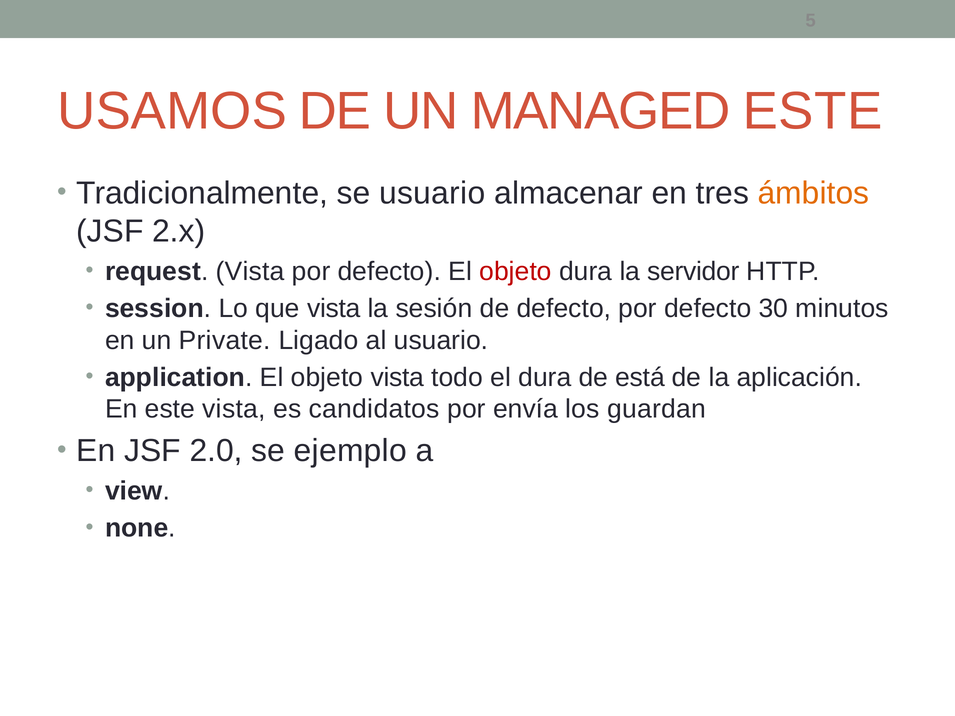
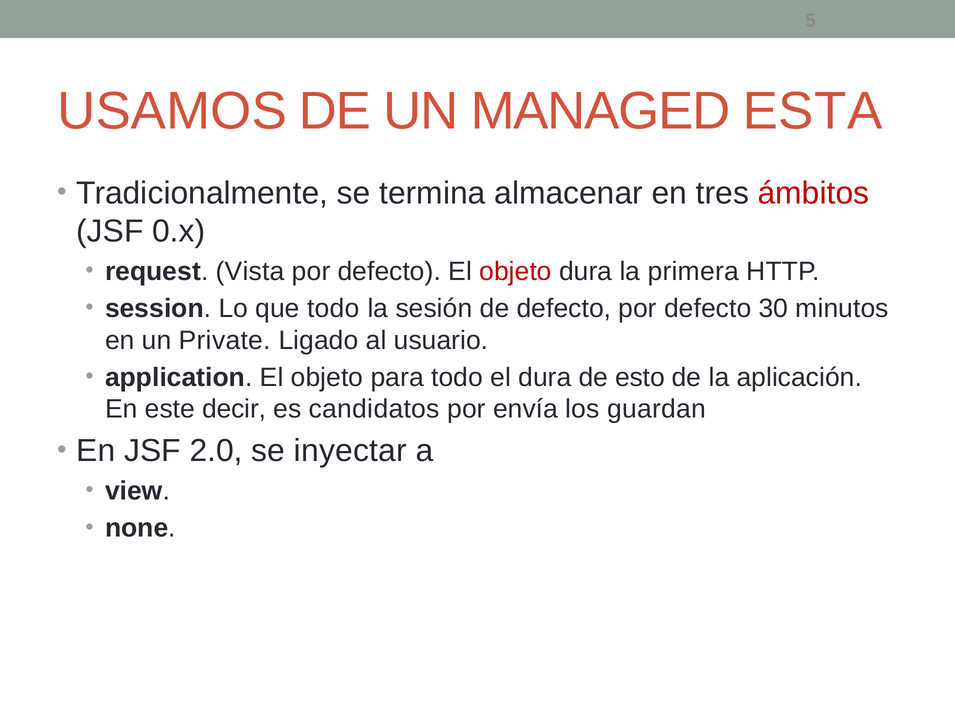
MANAGED ESTE: ESTE -> ESTA
se usuario: usuario -> termina
ámbitos colour: orange -> red
2.x: 2.x -> 0.x
servidor: servidor -> primera
que vista: vista -> todo
objeto vista: vista -> para
está: está -> esto
este vista: vista -> decir
ejemplo: ejemplo -> inyectar
